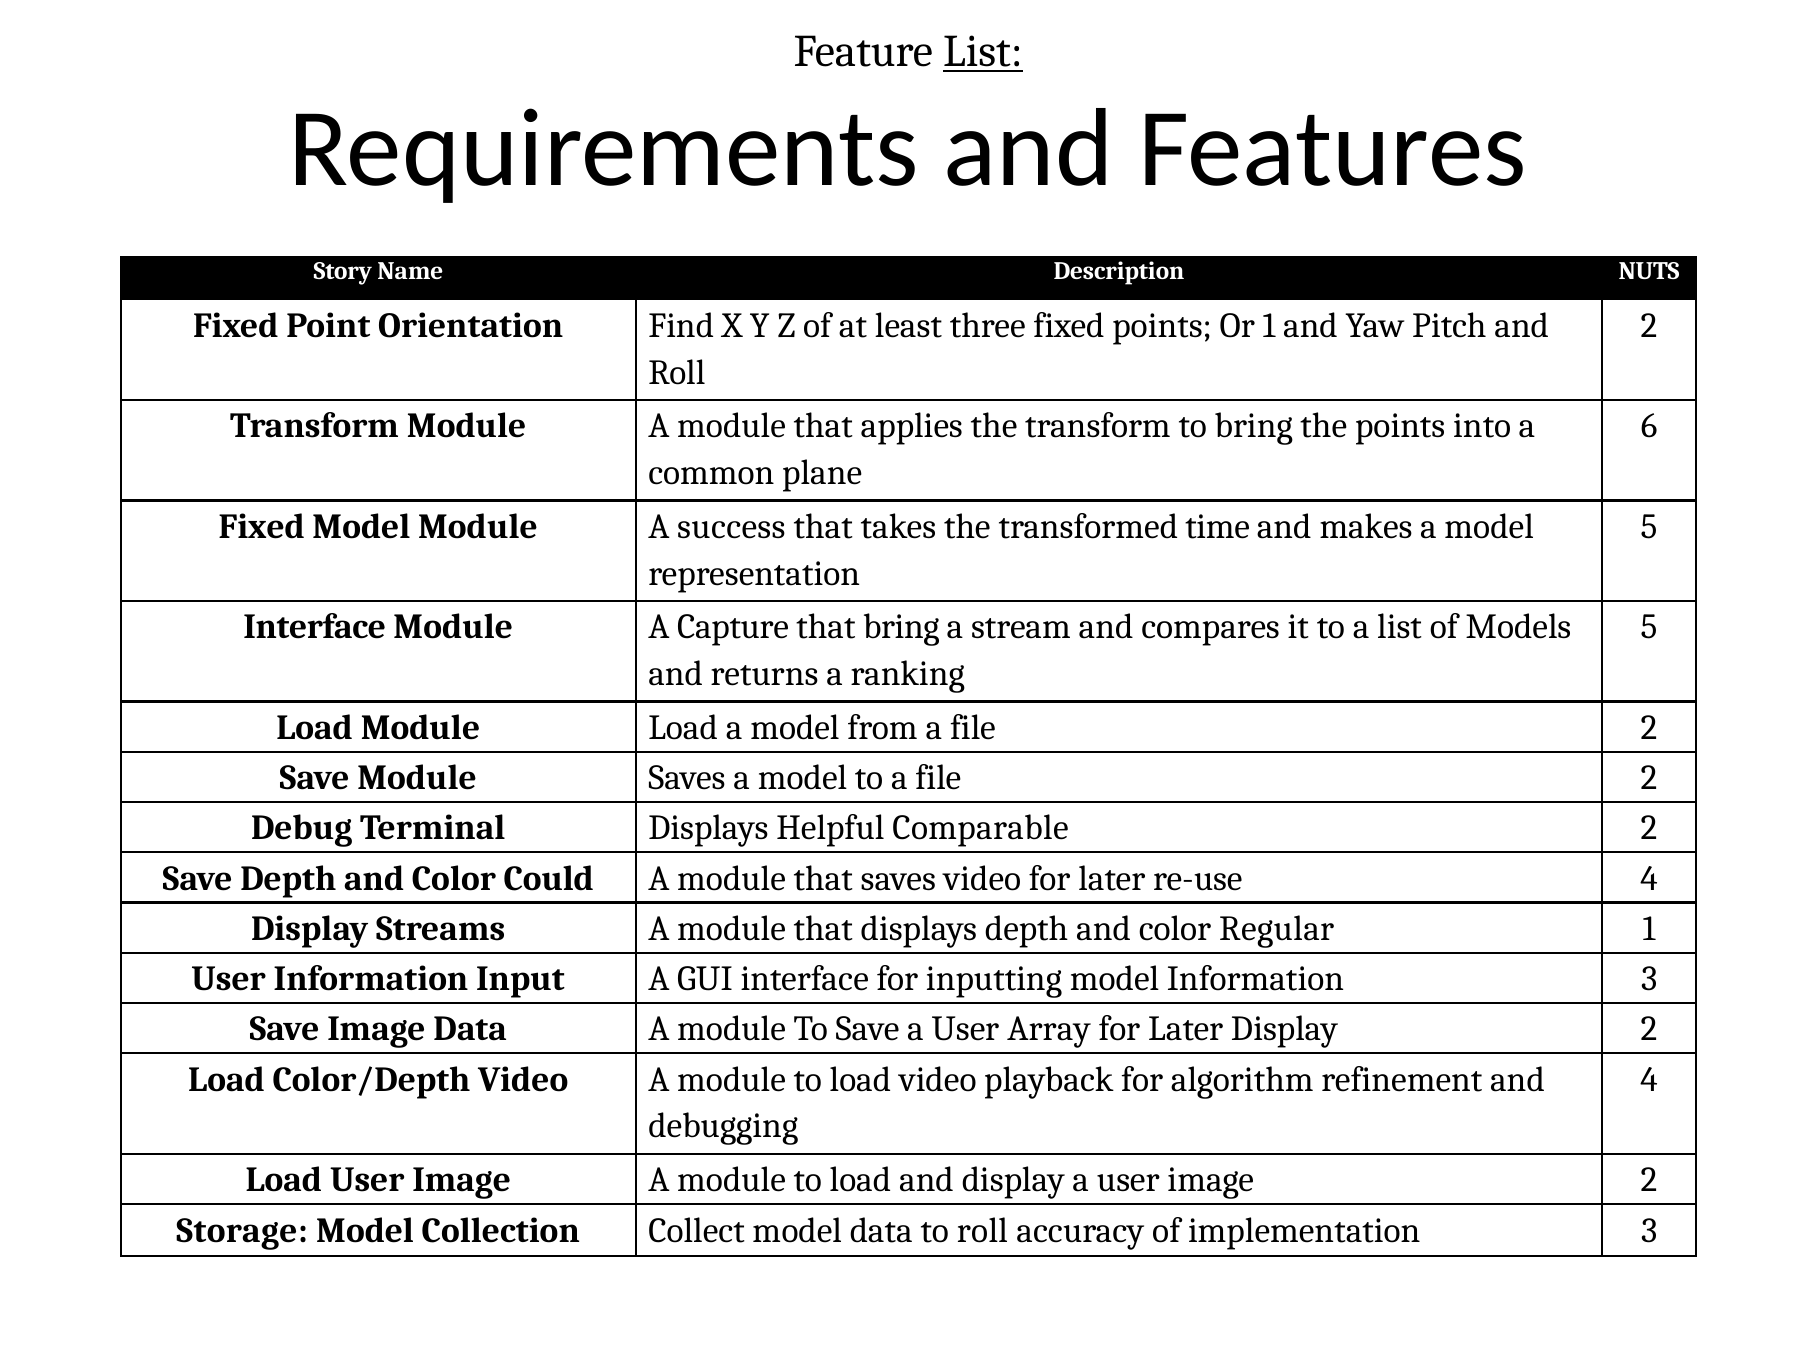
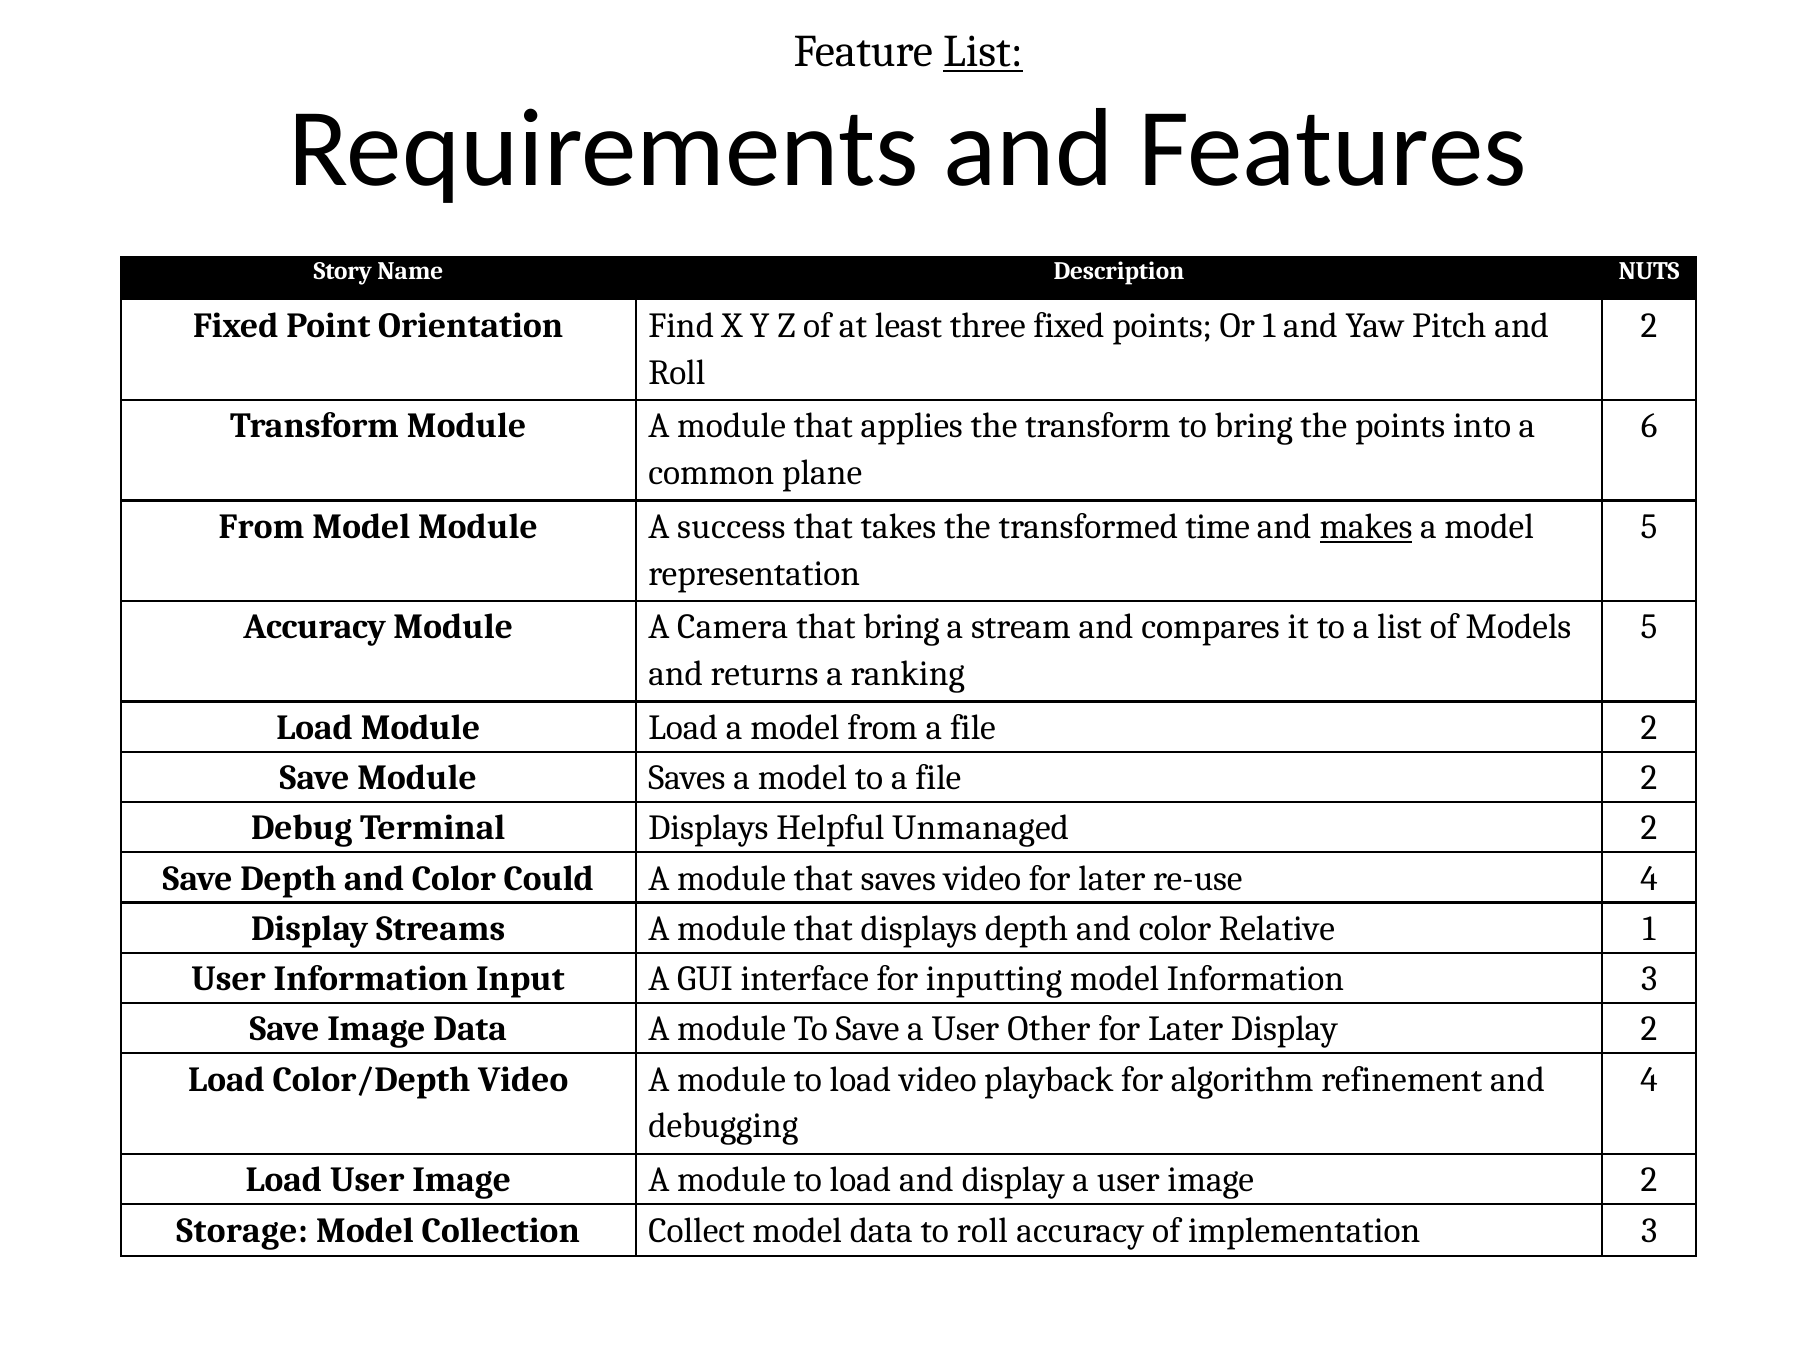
Fixed at (262, 527): Fixed -> From
makes underline: none -> present
Interface at (315, 628): Interface -> Accuracy
Capture: Capture -> Camera
Comparable: Comparable -> Unmanaged
Regular: Regular -> Relative
Array: Array -> Other
